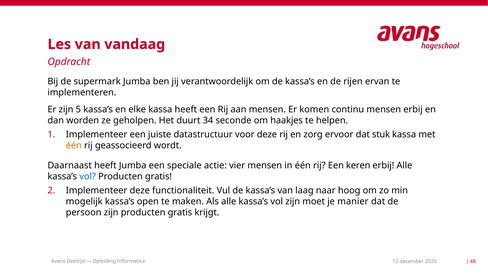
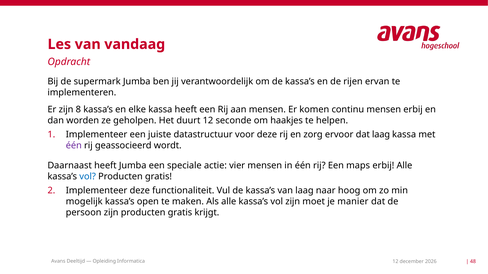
5: 5 -> 8
duurt 34: 34 -> 12
dat stuk: stuk -> laag
één at (74, 146) colour: orange -> purple
keren: keren -> maps
